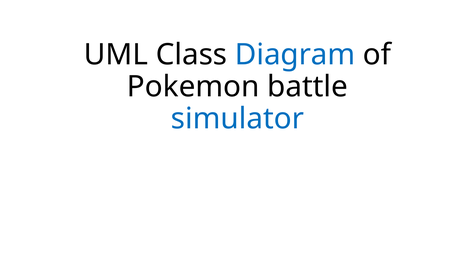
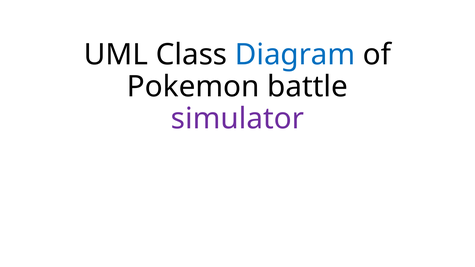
simulator colour: blue -> purple
